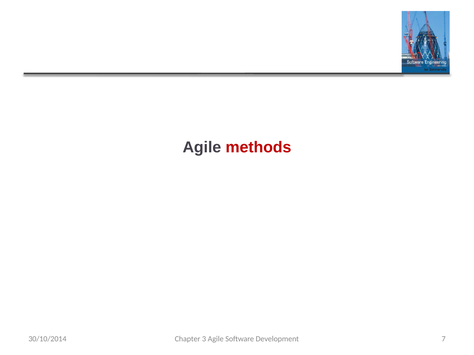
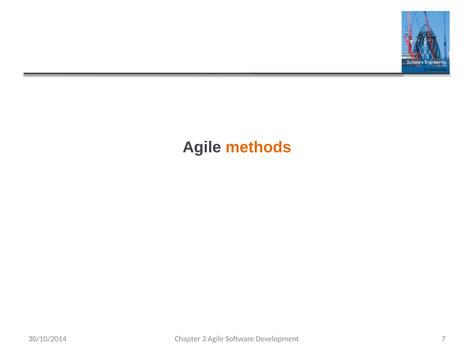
methods colour: red -> orange
